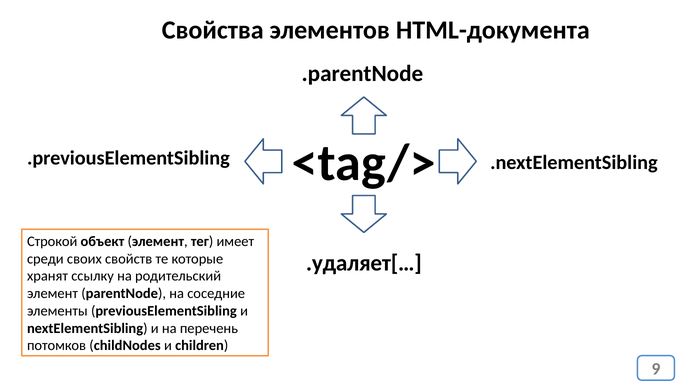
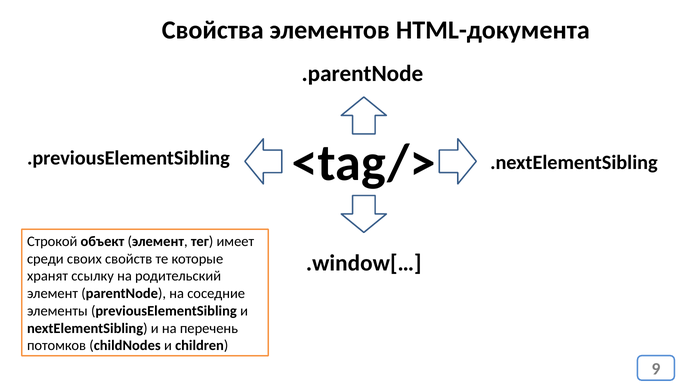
.удаляет[…: .удаляет[… -> .window[…
